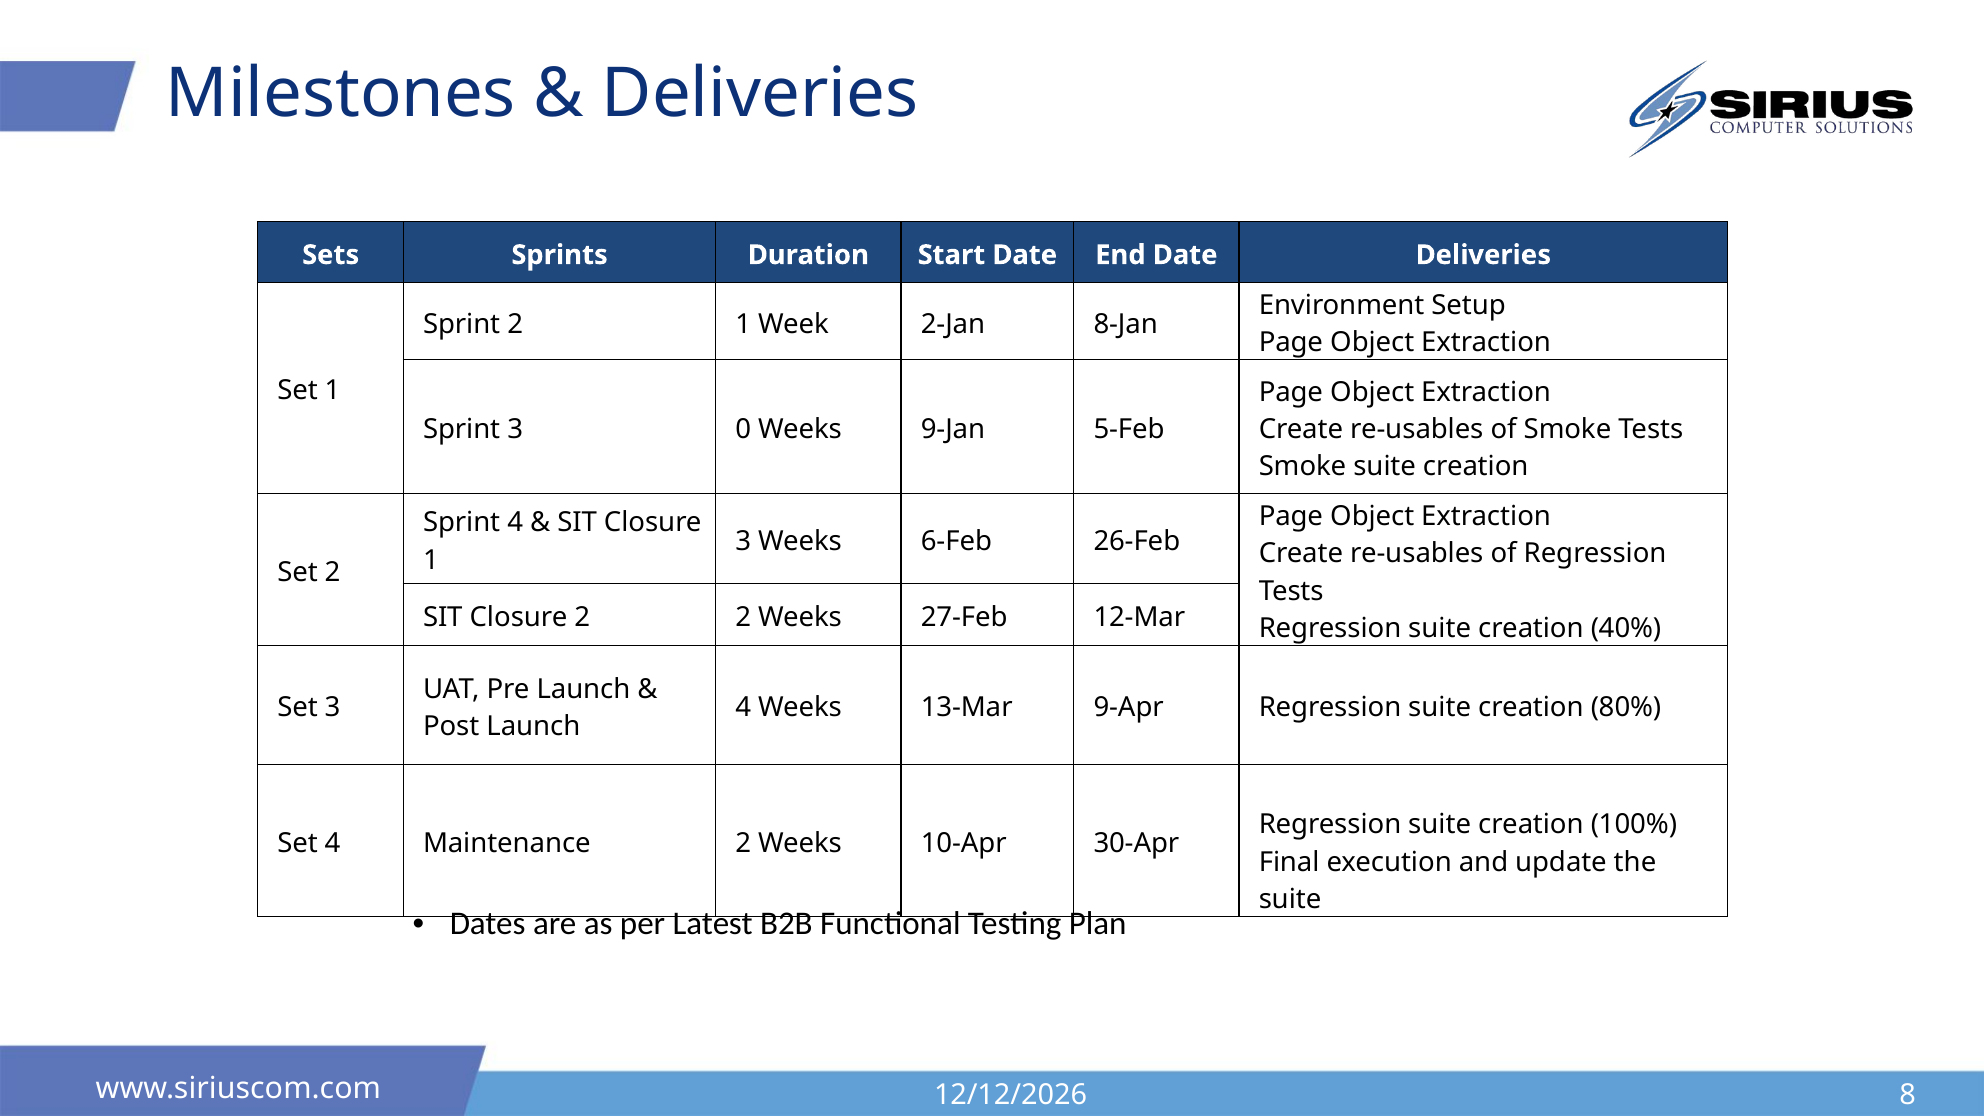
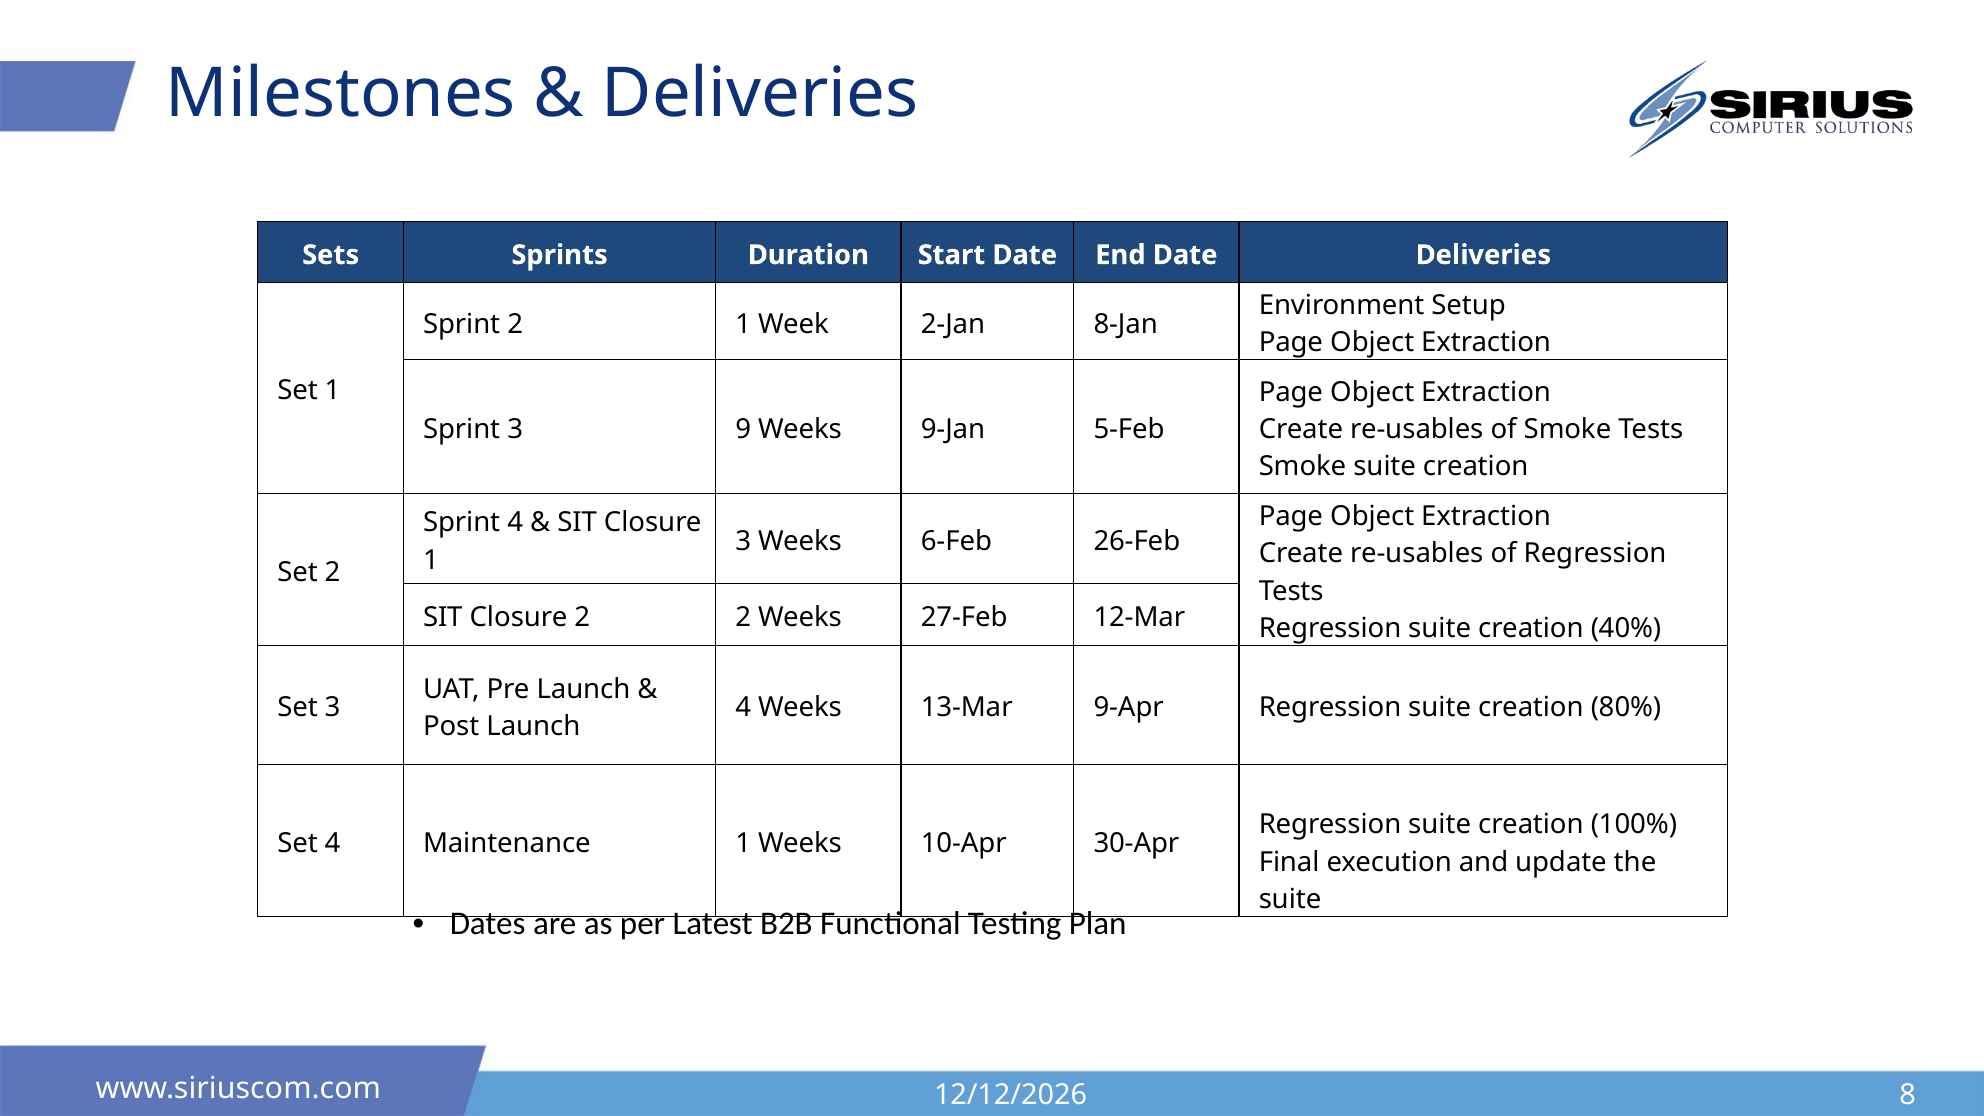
0: 0 -> 9
Maintenance 2: 2 -> 1
